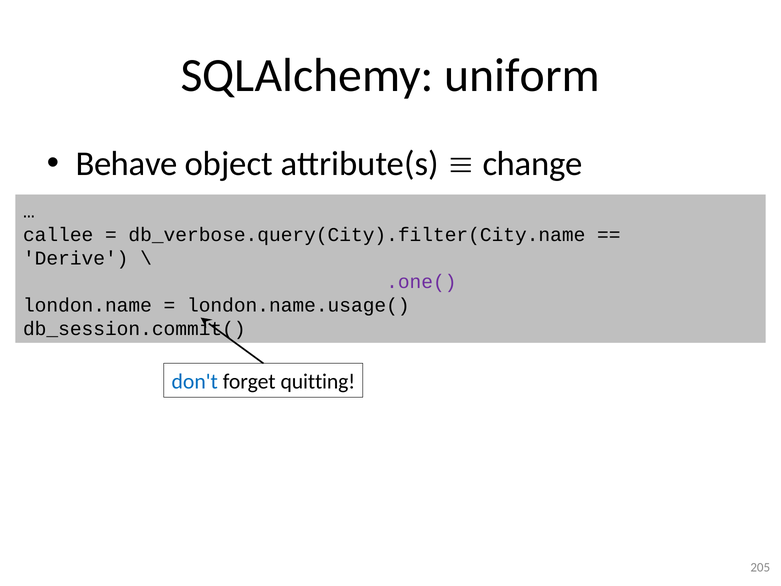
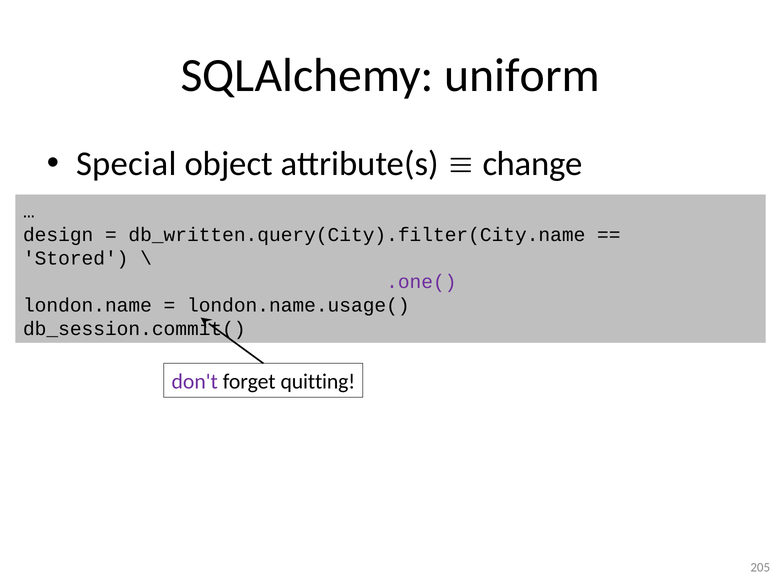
Behave: Behave -> Special
callee: callee -> design
db_verbose.query(City).filter(City.name: db_verbose.query(City).filter(City.name -> db_written.query(City).filter(City.name
Derive: Derive -> Stored
don't colour: blue -> purple
